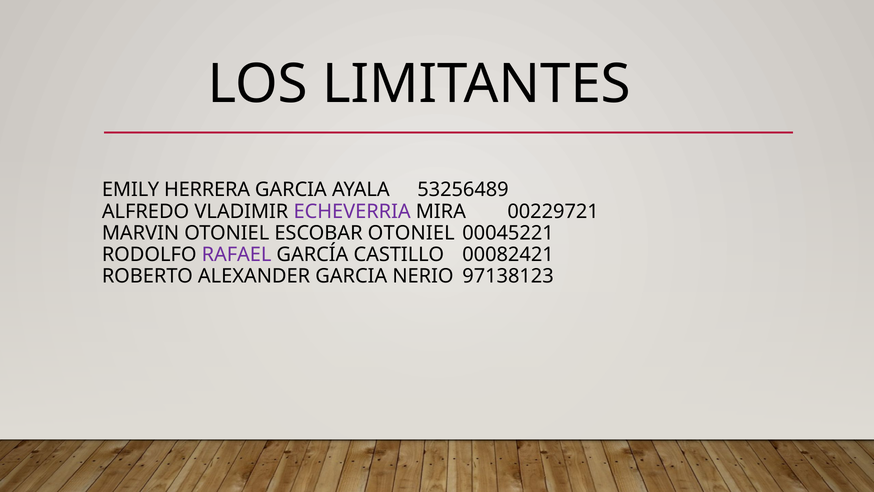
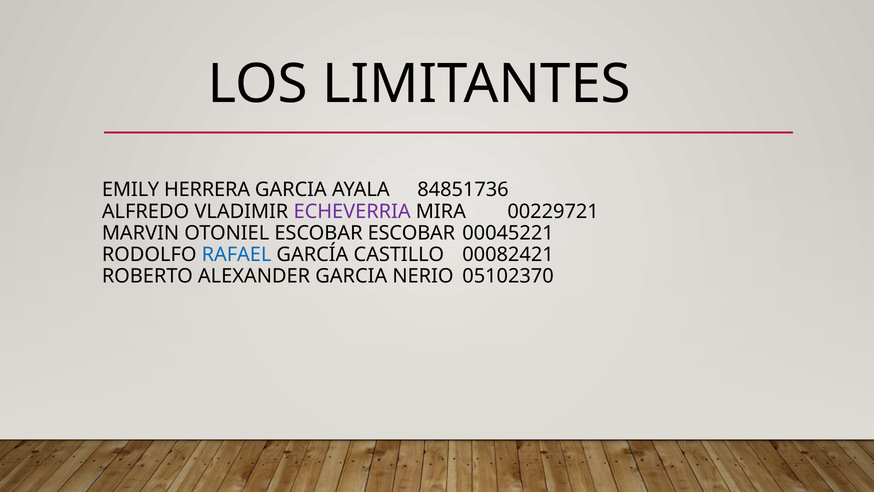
53256489: 53256489 -> 84851736
ESCOBAR OTONIEL: OTONIEL -> ESCOBAR
RAFAEL colour: purple -> blue
97138123: 97138123 -> 05102370
